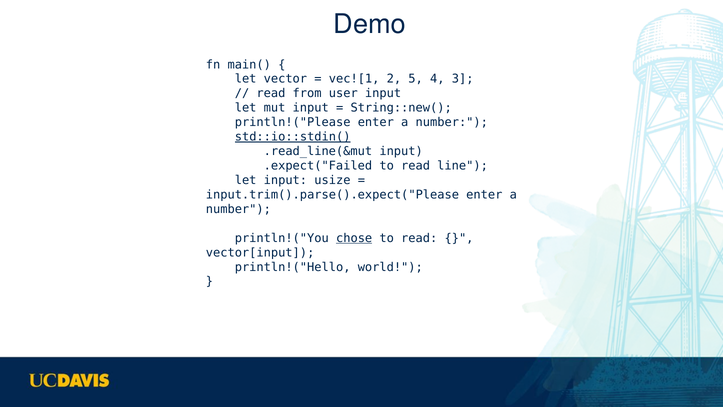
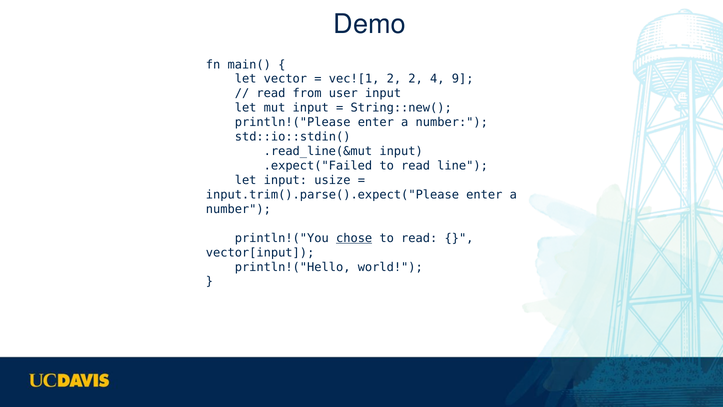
2 5: 5 -> 2
3: 3 -> 9
std::io::stdin( underline: present -> none
